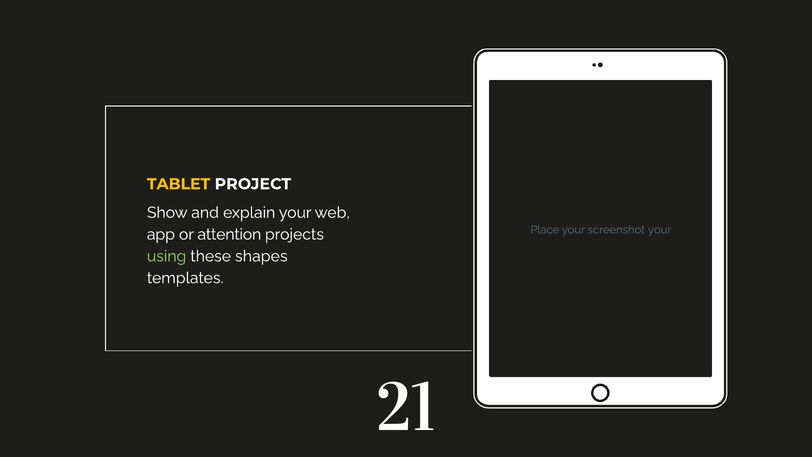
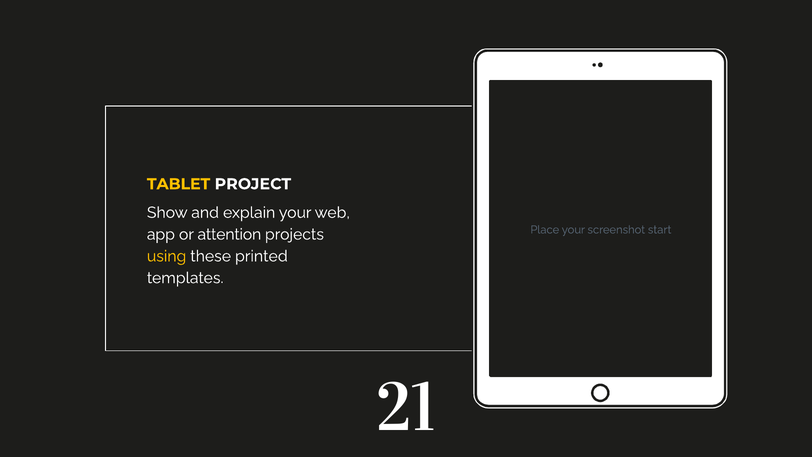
screenshot your: your -> start
using colour: light green -> yellow
shapes: shapes -> printed
